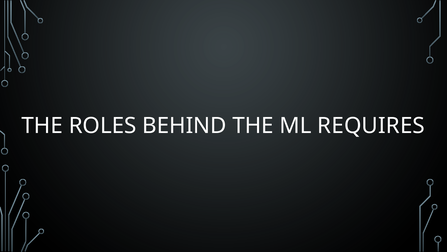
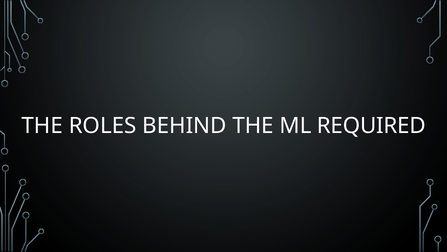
REQUIRES: REQUIRES -> REQUIRED
